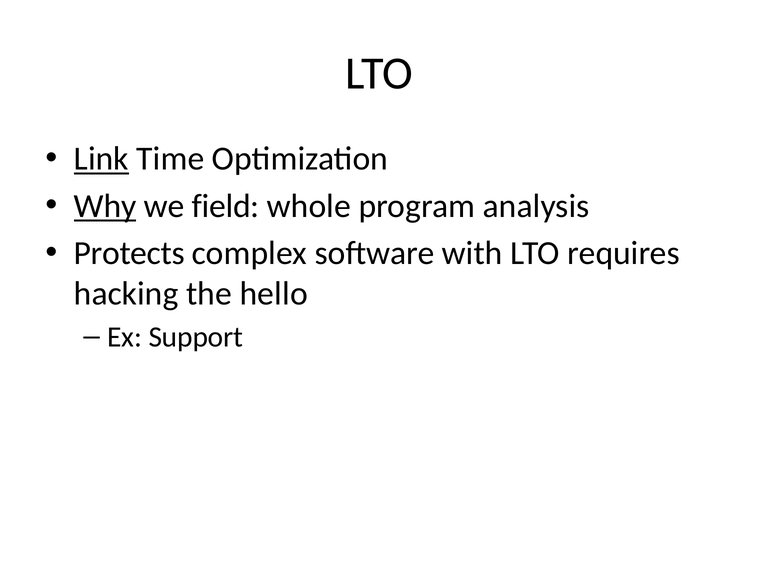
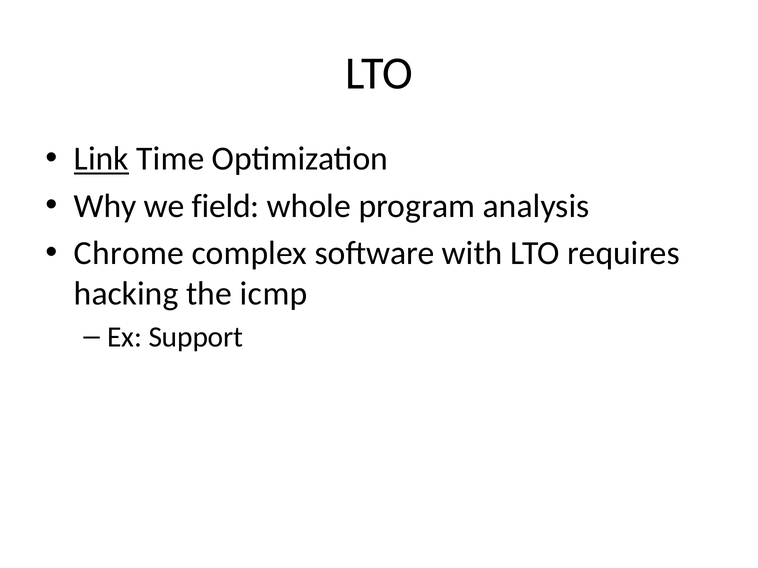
Why underline: present -> none
Protects: Protects -> Chrome
hello: hello -> icmp
